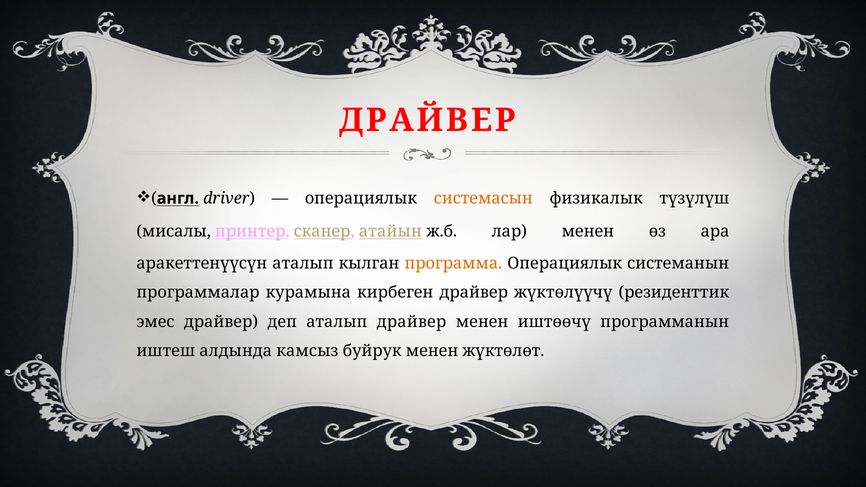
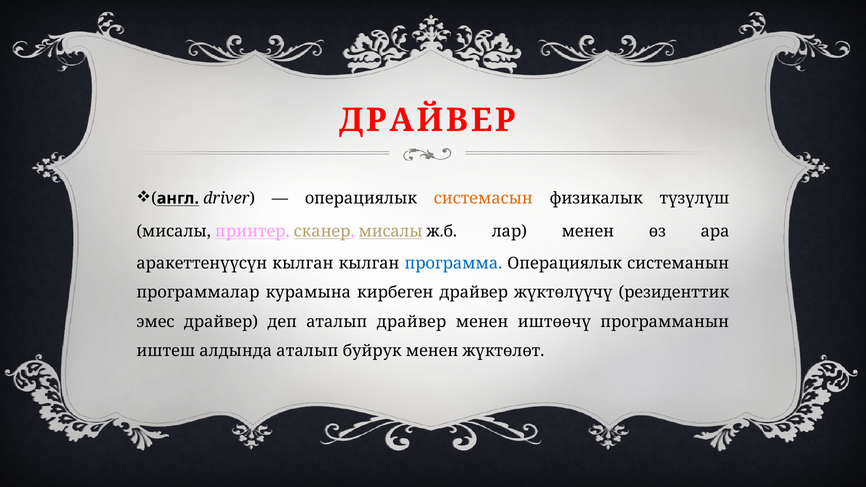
сканер атайын: атайын -> мисалы
аракеттенүүсүн аталып: аталып -> кылган
программа colour: orange -> blue
алдында камсыз: камсыз -> аталып
